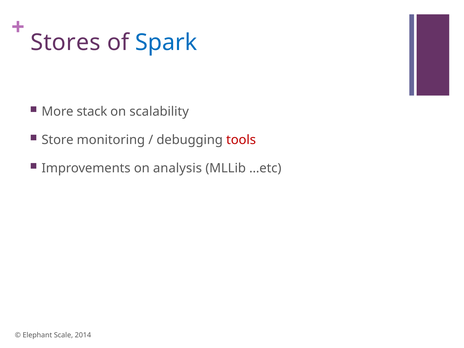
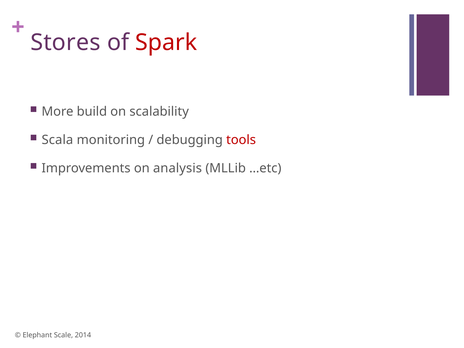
Spark colour: blue -> red
stack: stack -> build
Store: Store -> Scala
